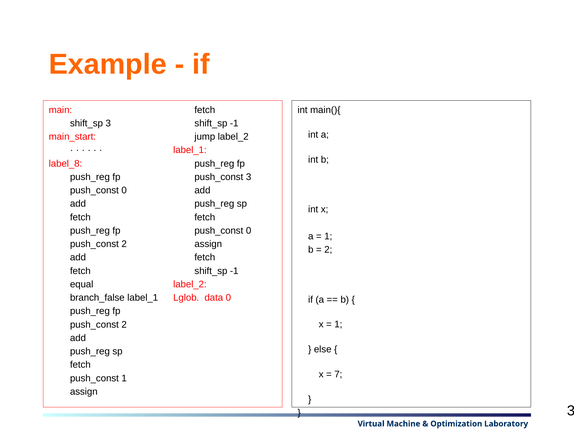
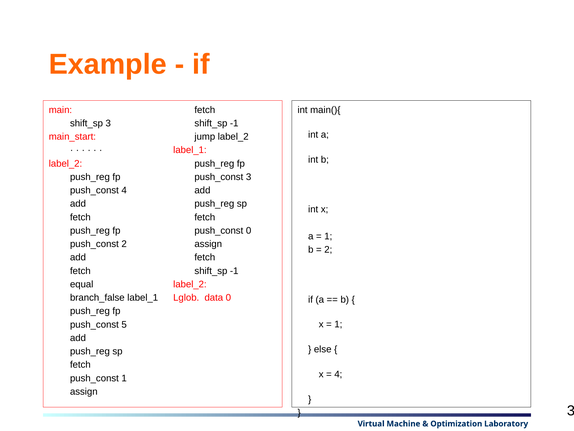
label_8 at (65, 163): label_8 -> label_2
0 at (124, 190): 0 -> 4
2 at (124, 324): 2 -> 5
7 at (338, 374): 7 -> 4
